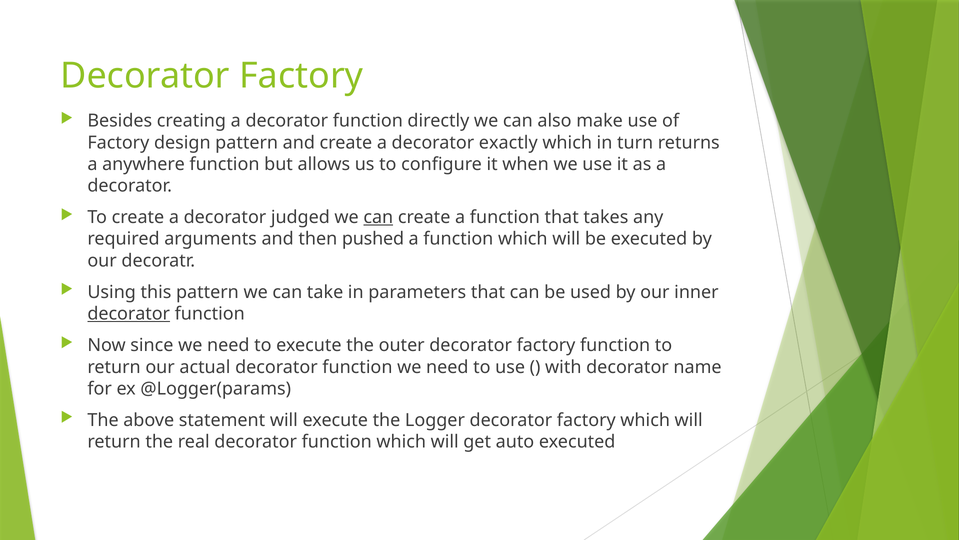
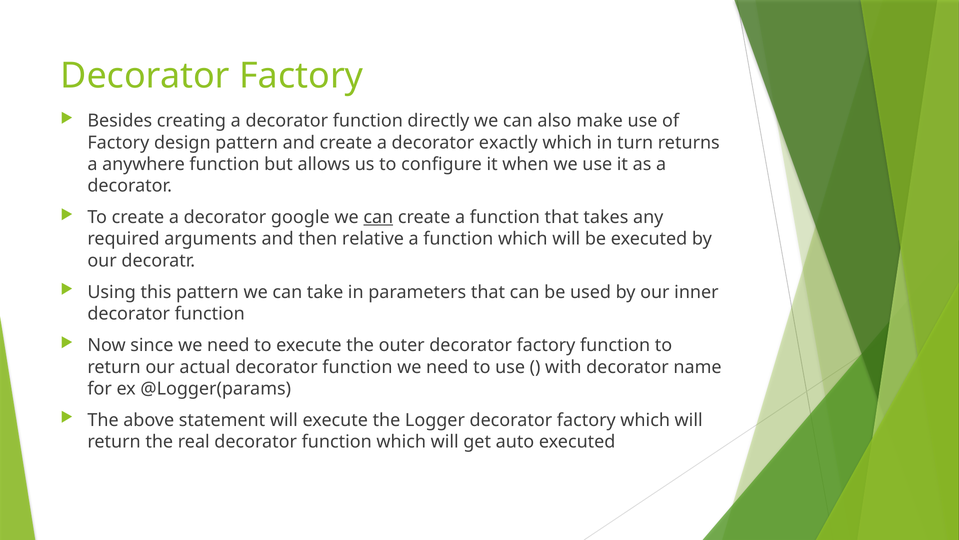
judged: judged -> google
pushed: pushed -> relative
decorator at (129, 314) underline: present -> none
